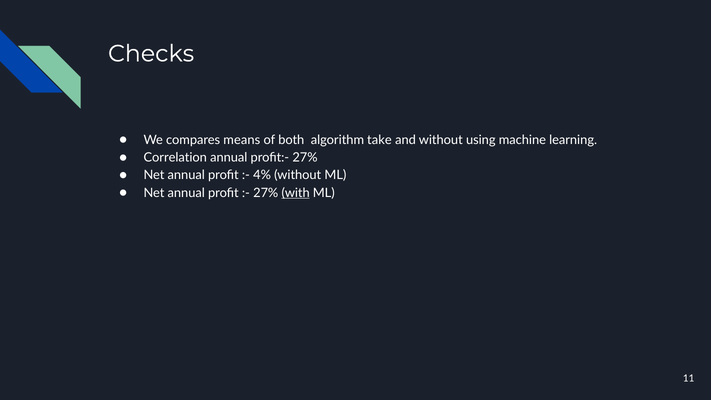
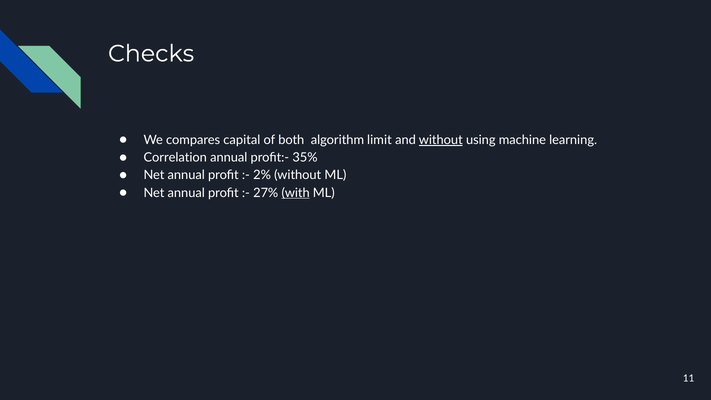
means: means -> capital
take: take -> limit
without at (441, 140) underline: none -> present
profit:- 27%: 27% -> 35%
4%: 4% -> 2%
